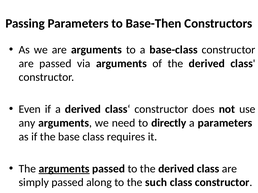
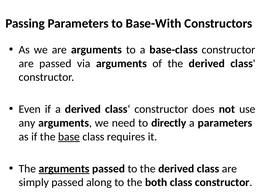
Base-Then: Base-Then -> Base-With
base underline: none -> present
such: such -> both
